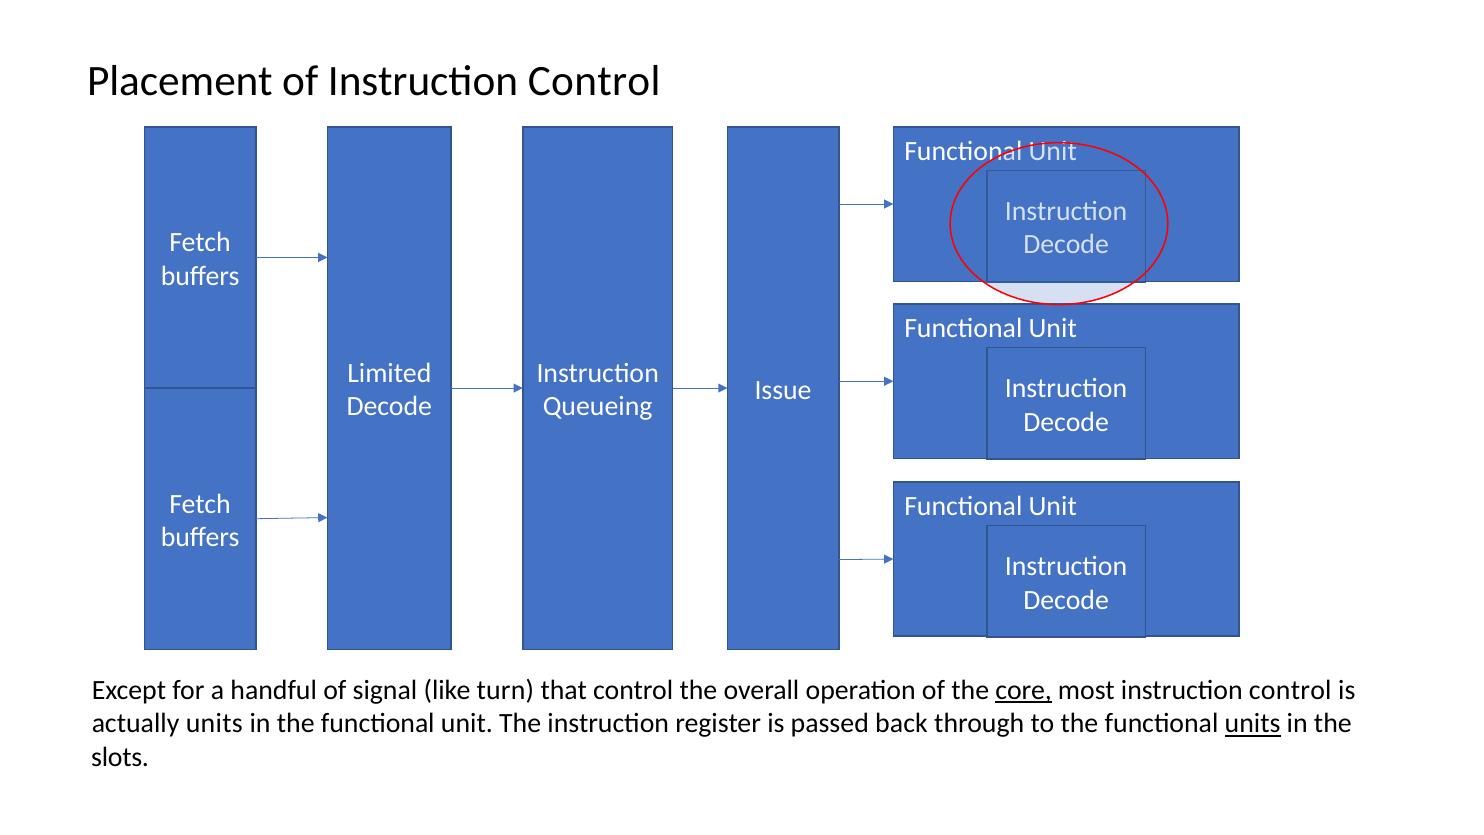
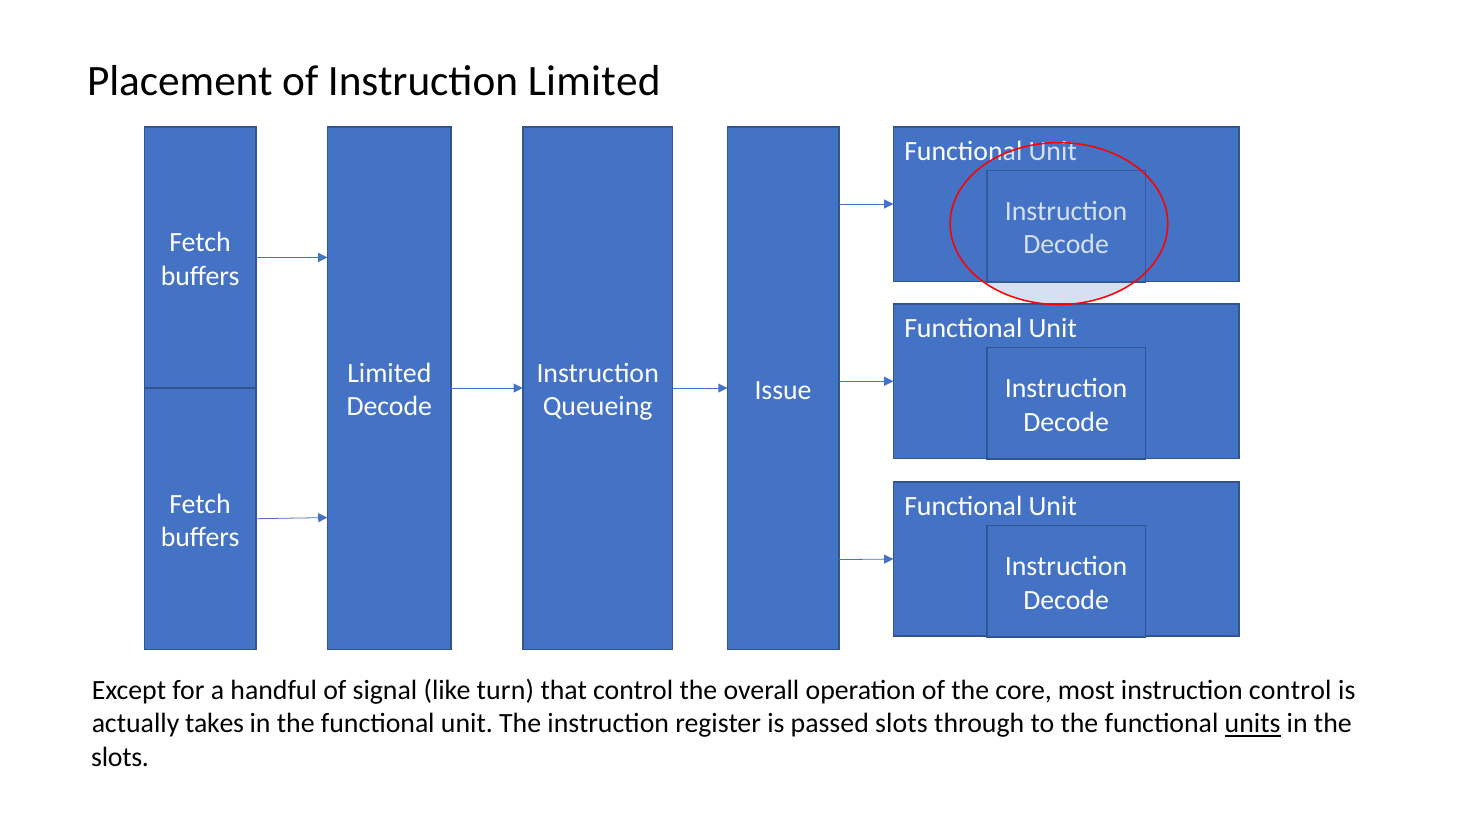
of Instruction Control: Control -> Limited
core underline: present -> none
actually units: units -> takes
passed back: back -> slots
